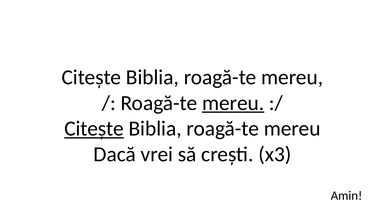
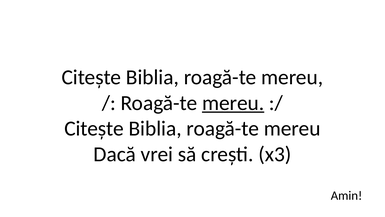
Citește at (94, 128) underline: present -> none
